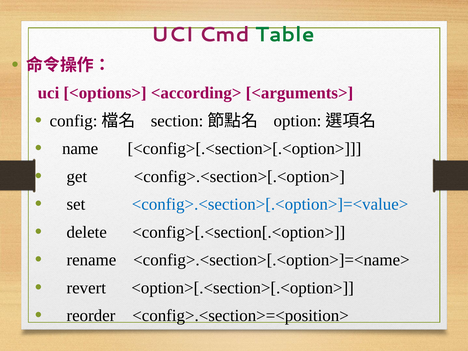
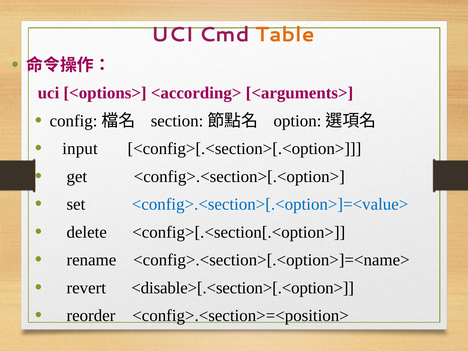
Table colour: green -> orange
name: name -> input
<option>[.<section>[.<option>: <option>[.<section>[.<option> -> <disable>[.<section>[.<option>
